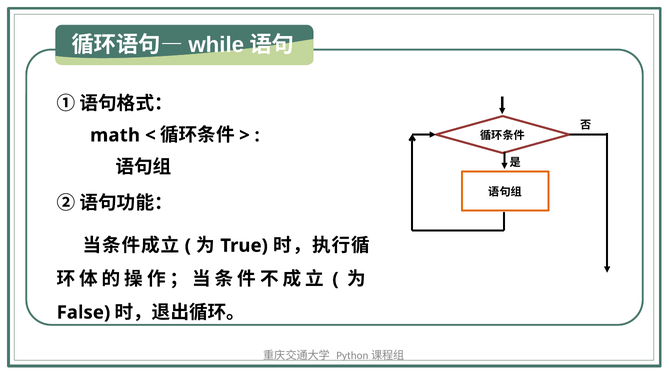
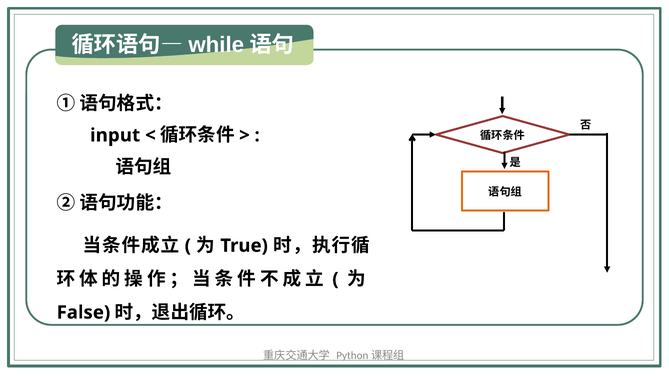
math: math -> input
